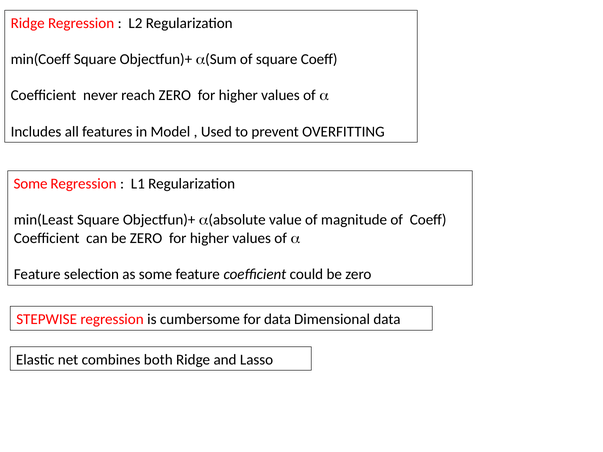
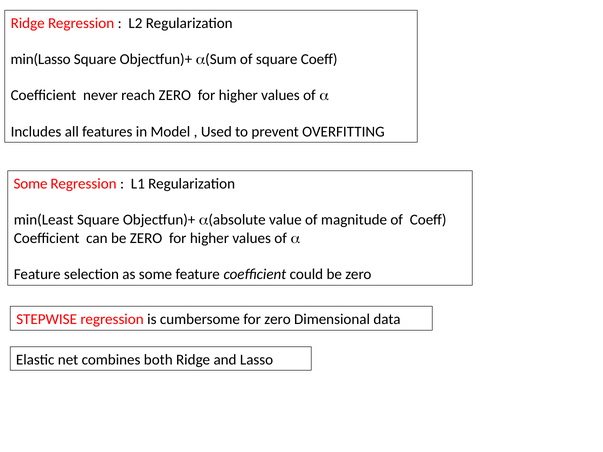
min(Coeff: min(Coeff -> min(Lasso
for data: data -> zero
